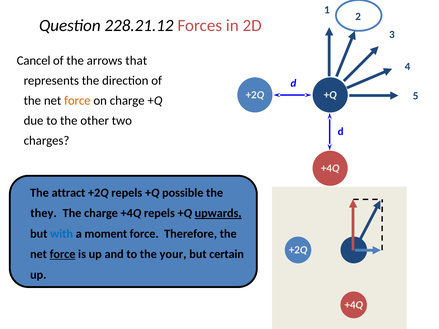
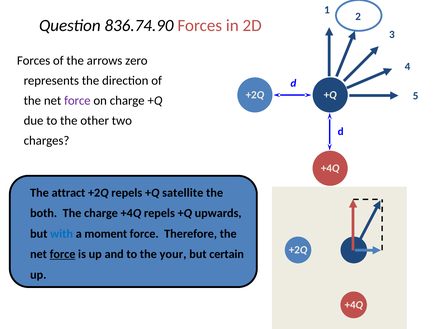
228.21.12: 228.21.12 -> 836.74.90
Cancel at (34, 61): Cancel -> Forces
that: that -> zero
force at (77, 101) colour: orange -> purple
possible: possible -> satellite
they: they -> both
upwards underline: present -> none
